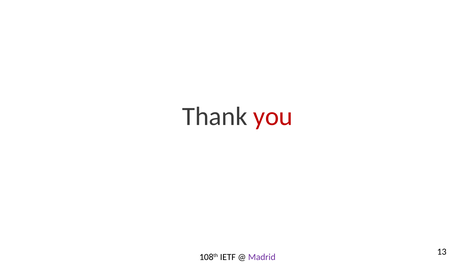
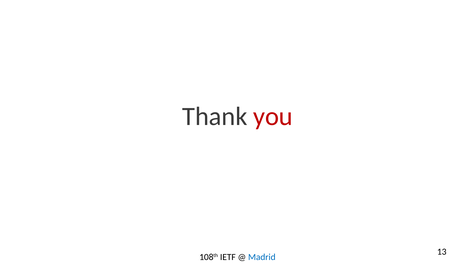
Madrid colour: purple -> blue
